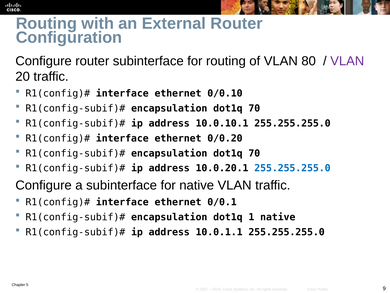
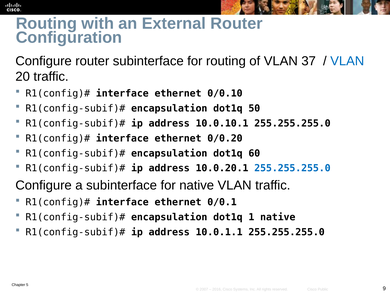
80: 80 -> 37
VLAN at (347, 61) colour: purple -> blue
70 at (254, 108): 70 -> 50
70 at (254, 153): 70 -> 60
